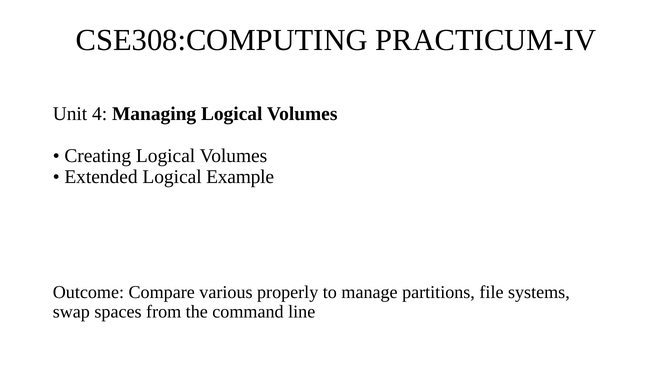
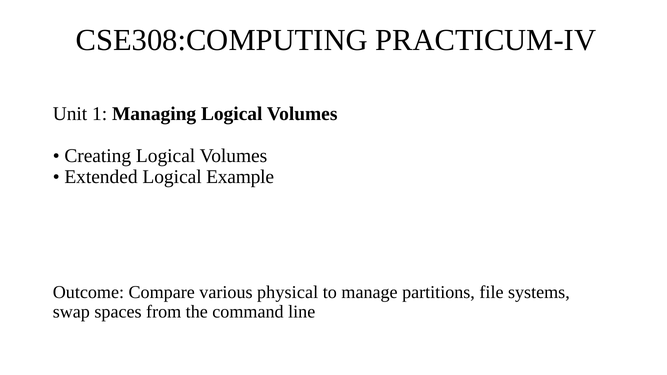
4: 4 -> 1
properly: properly -> physical
